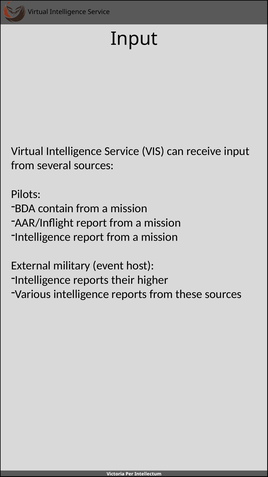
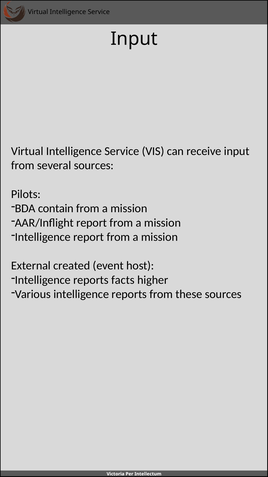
military: military -> created
their: their -> facts
